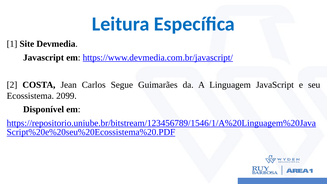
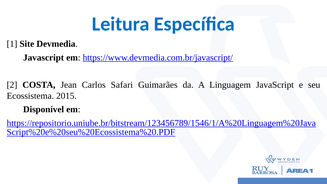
Segue: Segue -> Safari
2099: 2099 -> 2015
